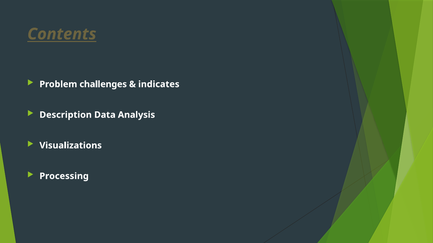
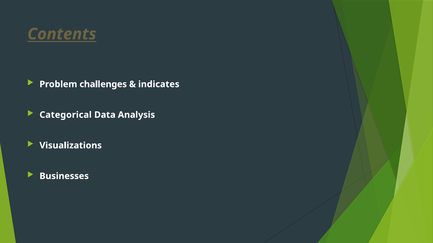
Description: Description -> Categorical
Processing: Processing -> Businesses
